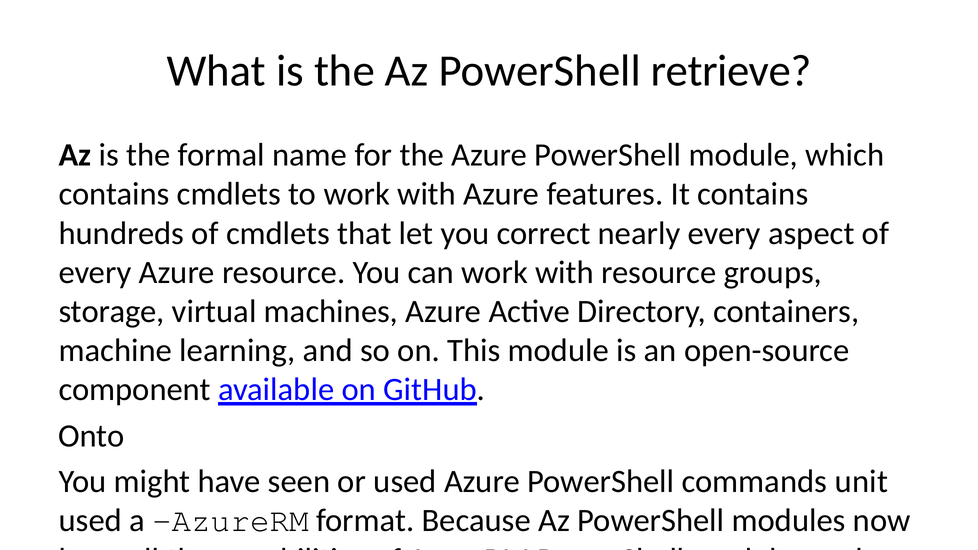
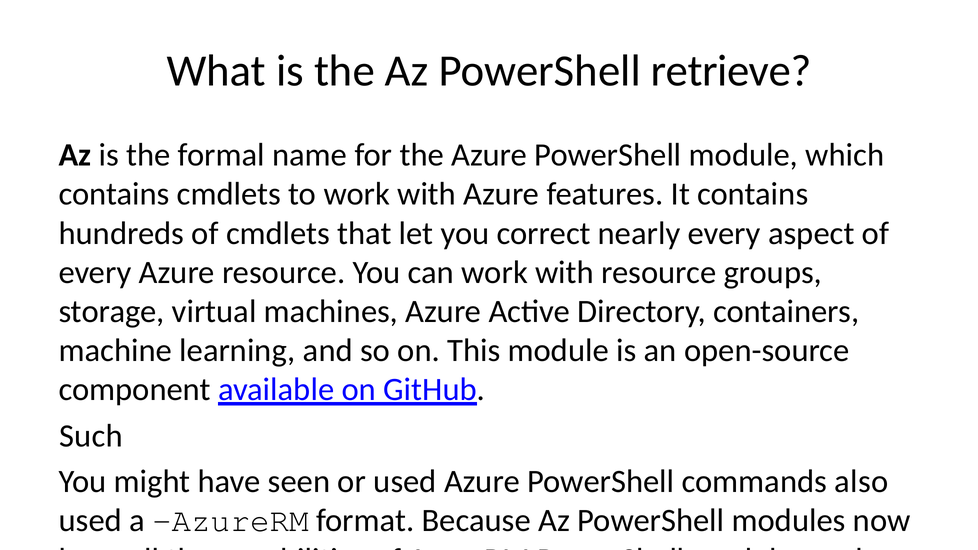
Onto at (91, 436): Onto -> Such
commands unit: unit -> also
